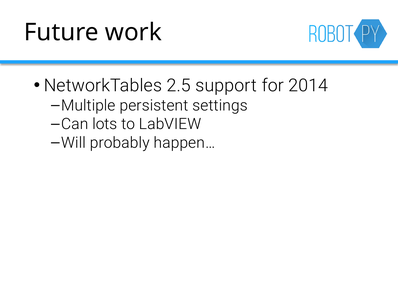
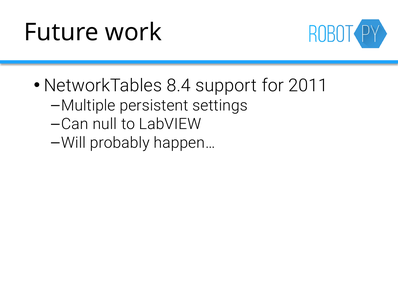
2.5: 2.5 -> 8.4
2014: 2014 -> 2011
lots: lots -> null
